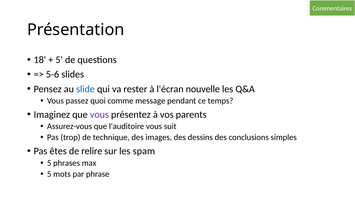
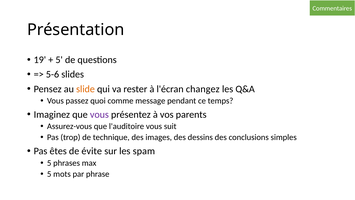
18: 18 -> 19
slide colour: blue -> orange
nouvelle: nouvelle -> changez
relire: relire -> évite
